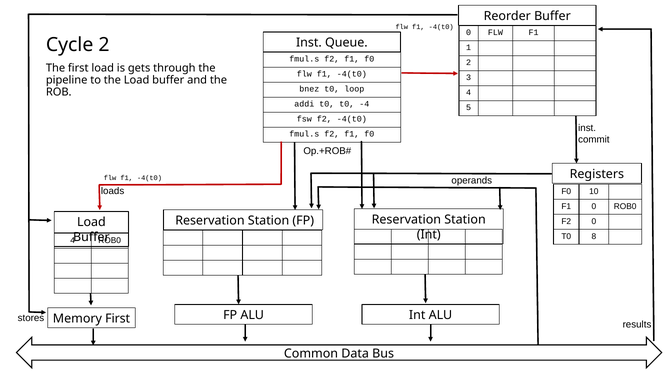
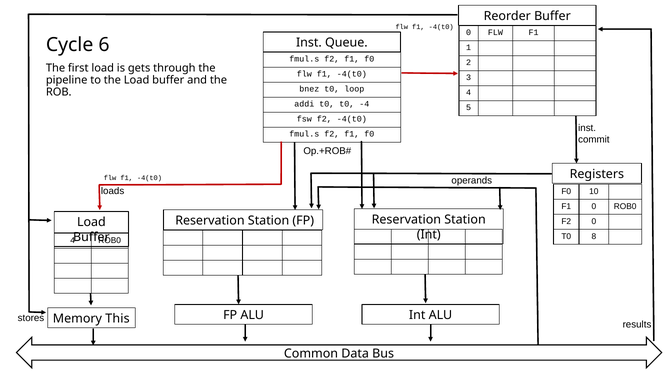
Cycle 2: 2 -> 6
Memory First: First -> This
